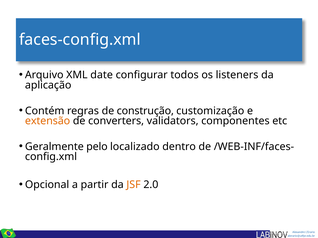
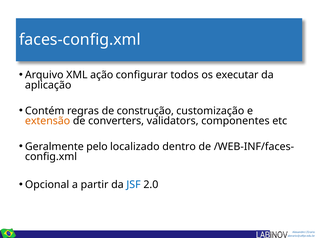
date: date -> ação
listeners: listeners -> executar
JSF colour: orange -> blue
